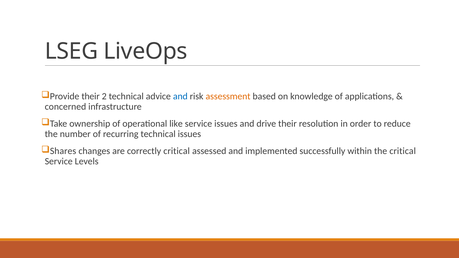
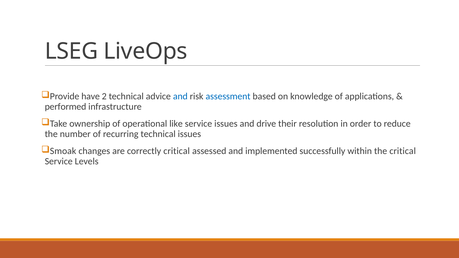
Provide their: their -> have
assessment colour: orange -> blue
concerned: concerned -> performed
Shares: Shares -> Smoak
